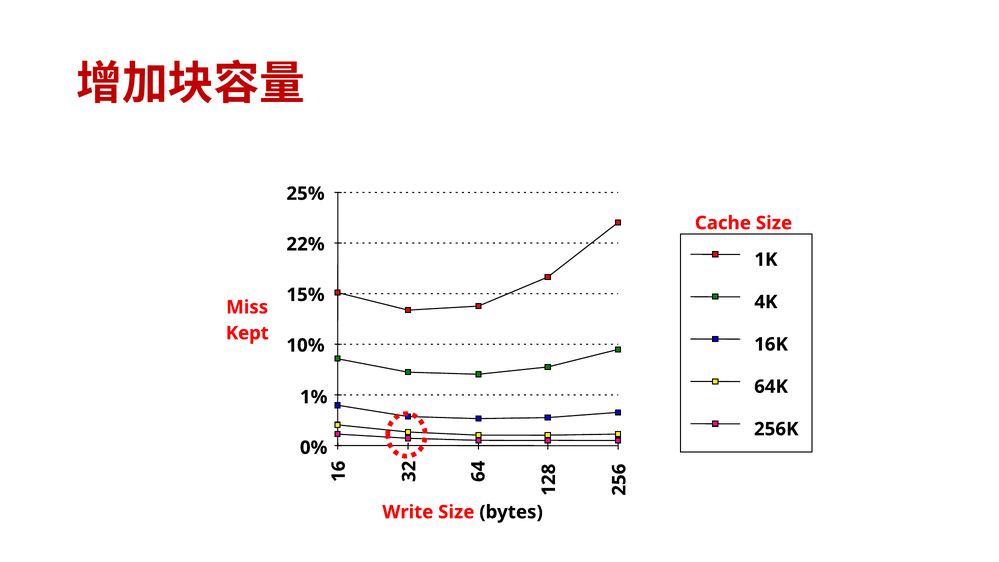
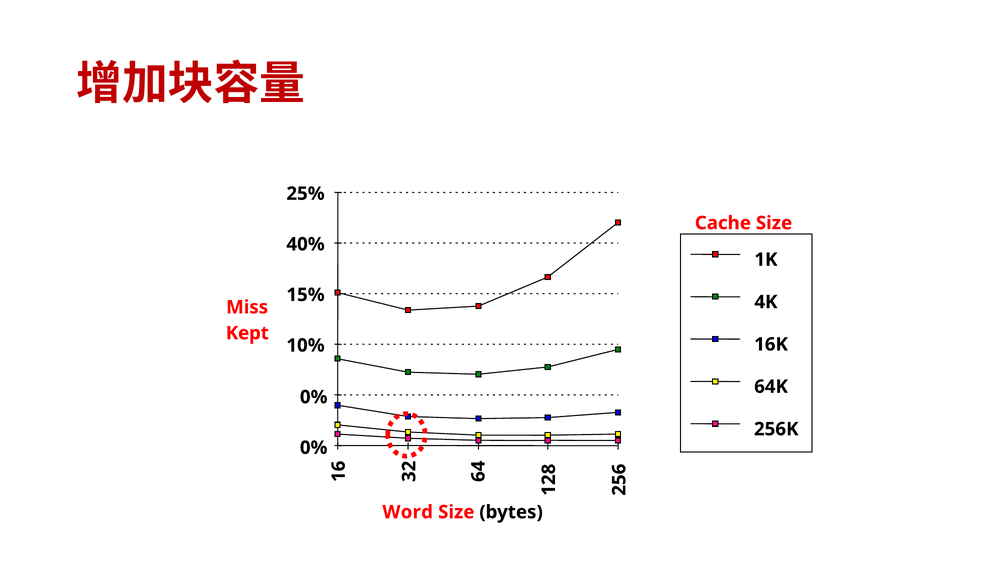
22%: 22% -> 40%
1% at (314, 397): 1% -> 0%
Write: Write -> Word
